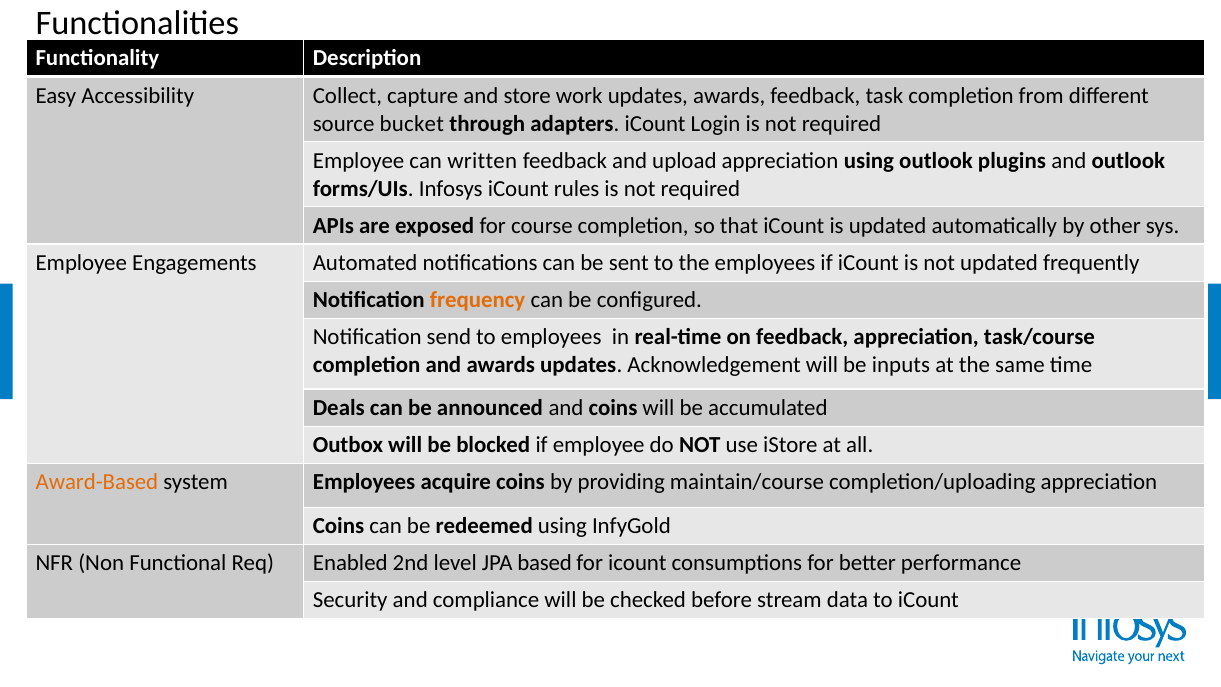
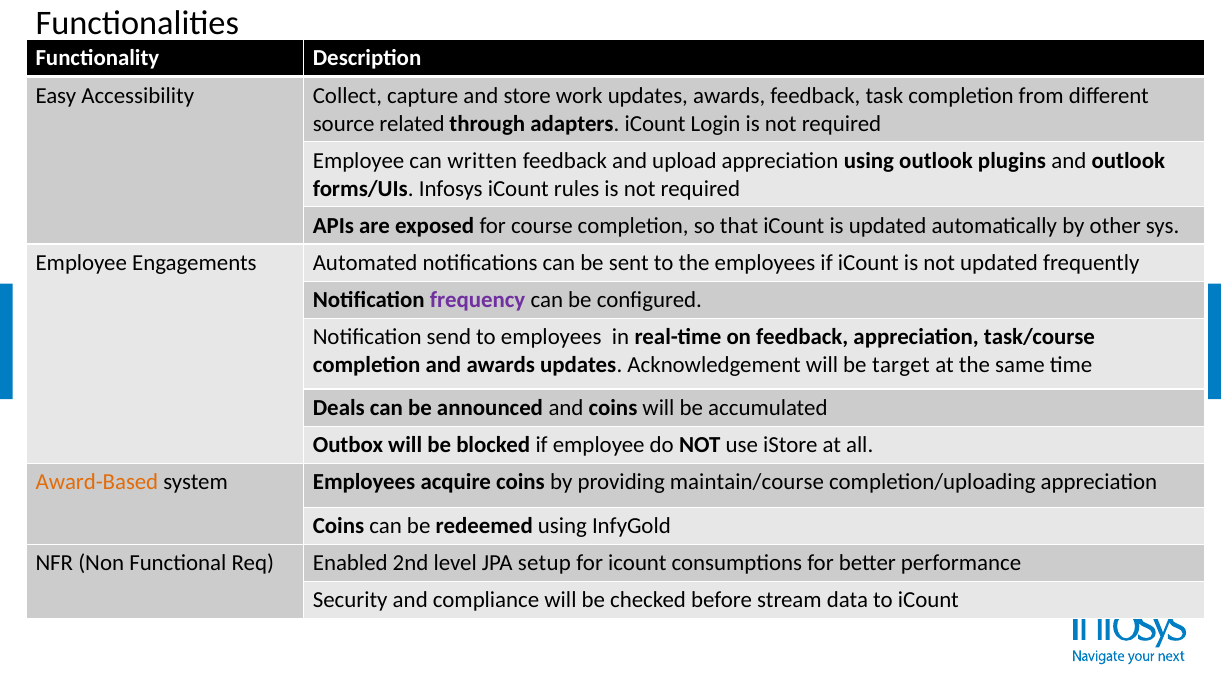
bucket: bucket -> related
frequency colour: orange -> purple
inputs: inputs -> target
based: based -> setup
